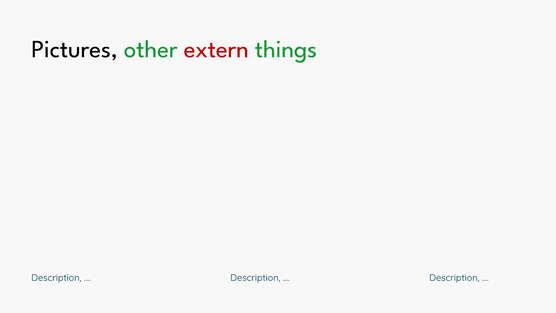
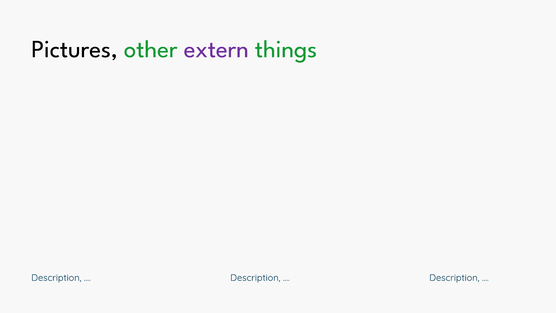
extern colour: red -> purple
